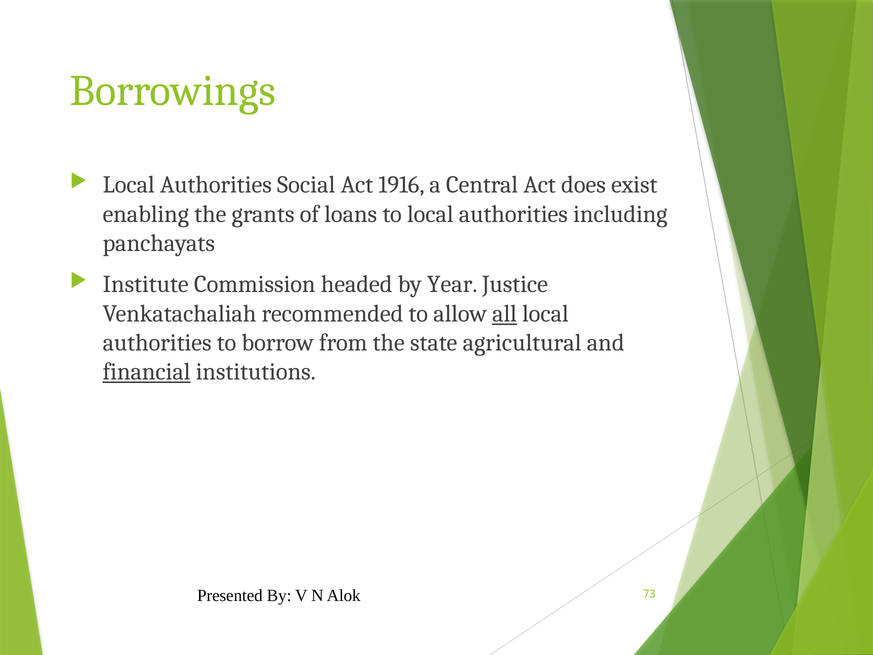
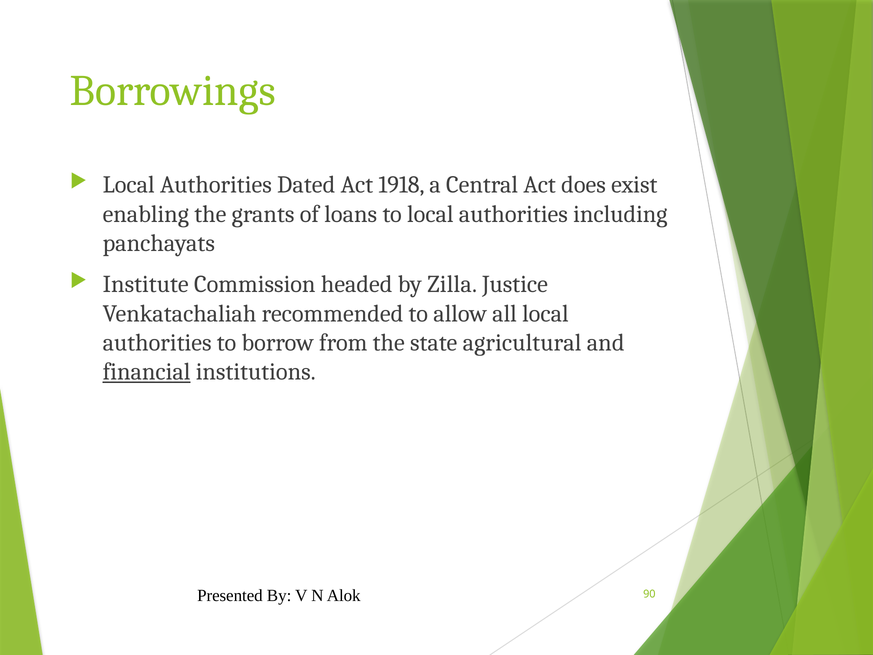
Social: Social -> Dated
1916: 1916 -> 1918
Year: Year -> Zilla
all underline: present -> none
73: 73 -> 90
